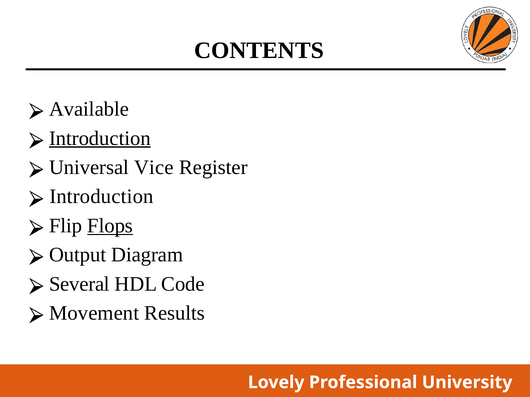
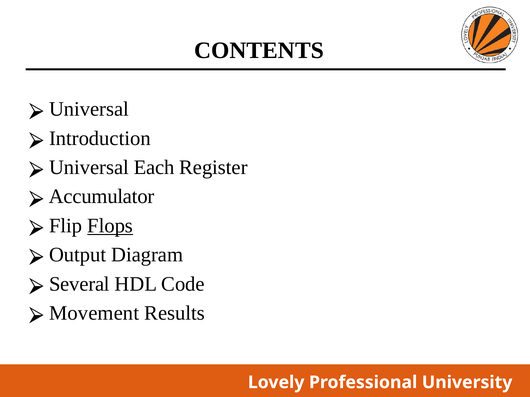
Available at (89, 109): Available -> Universal
Introduction at (100, 138) underline: present -> none
Vice: Vice -> Each
Introduction at (101, 197): Introduction -> Accumulator
